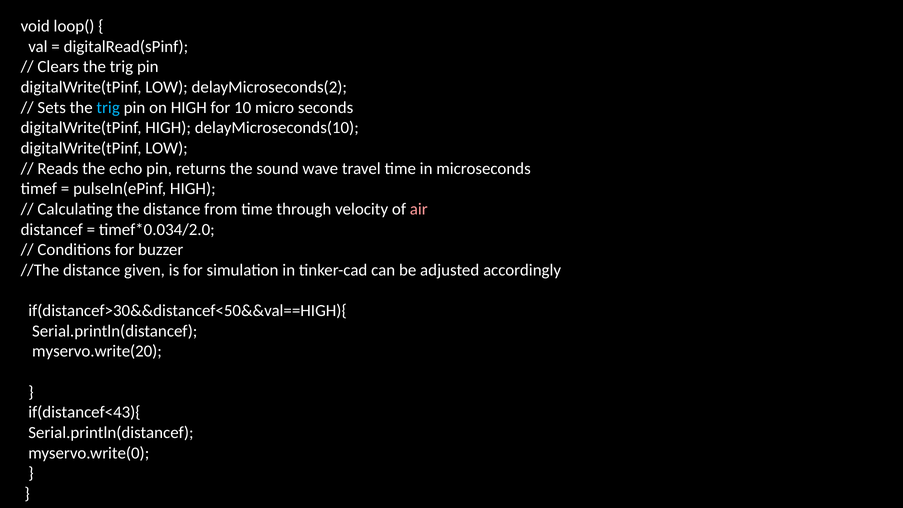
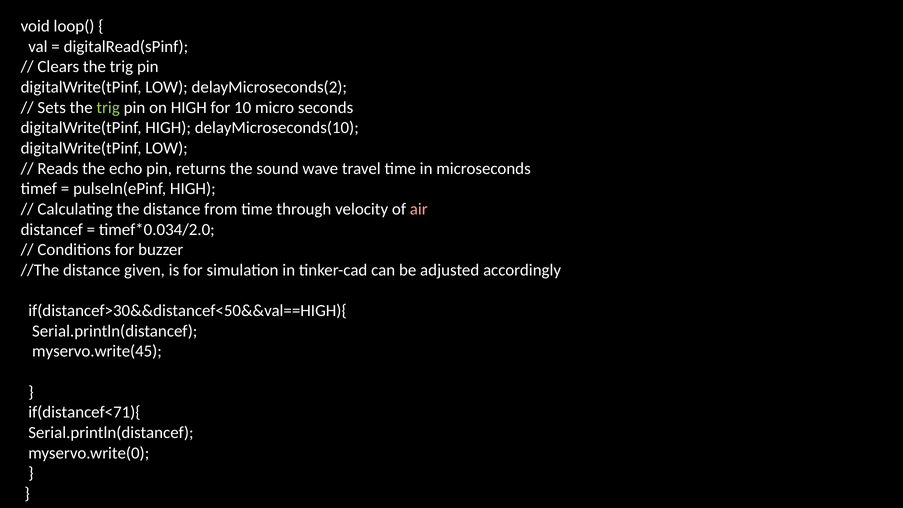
trig at (108, 108) colour: light blue -> light green
myservo.write(20: myservo.write(20 -> myservo.write(45
if(distancef<43){: if(distancef<43){ -> if(distancef<71){
